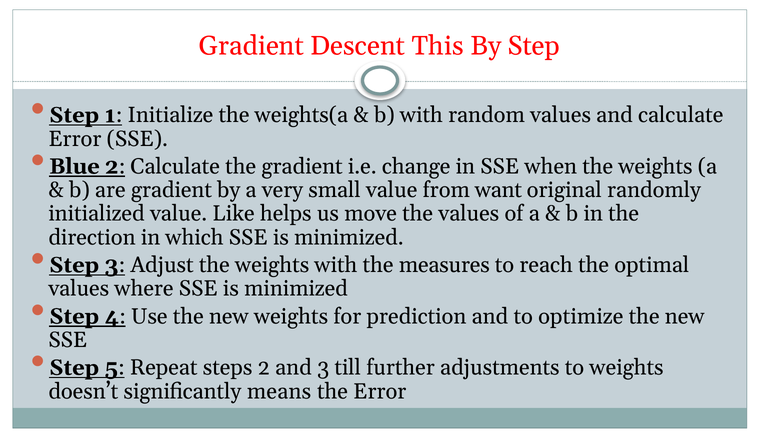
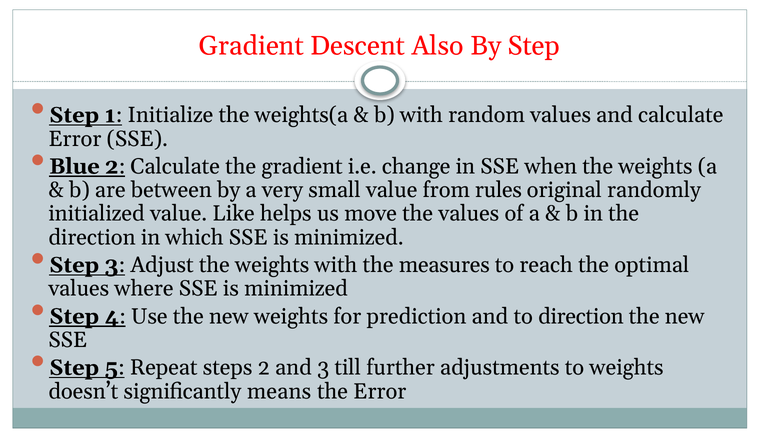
This: This -> Also
are gradient: gradient -> between
want: want -> rules
to optimize: optimize -> direction
